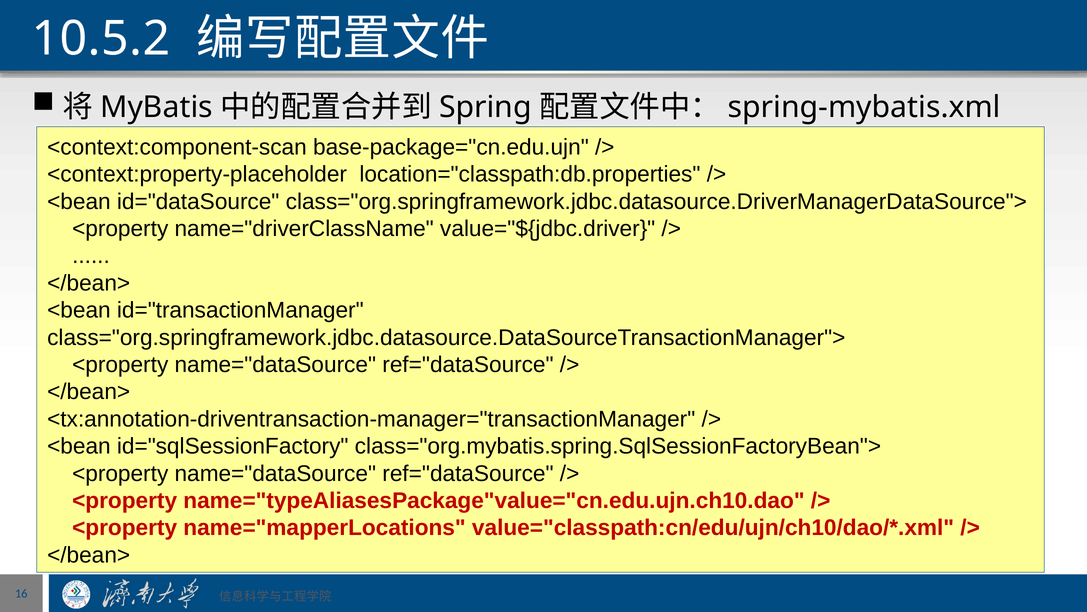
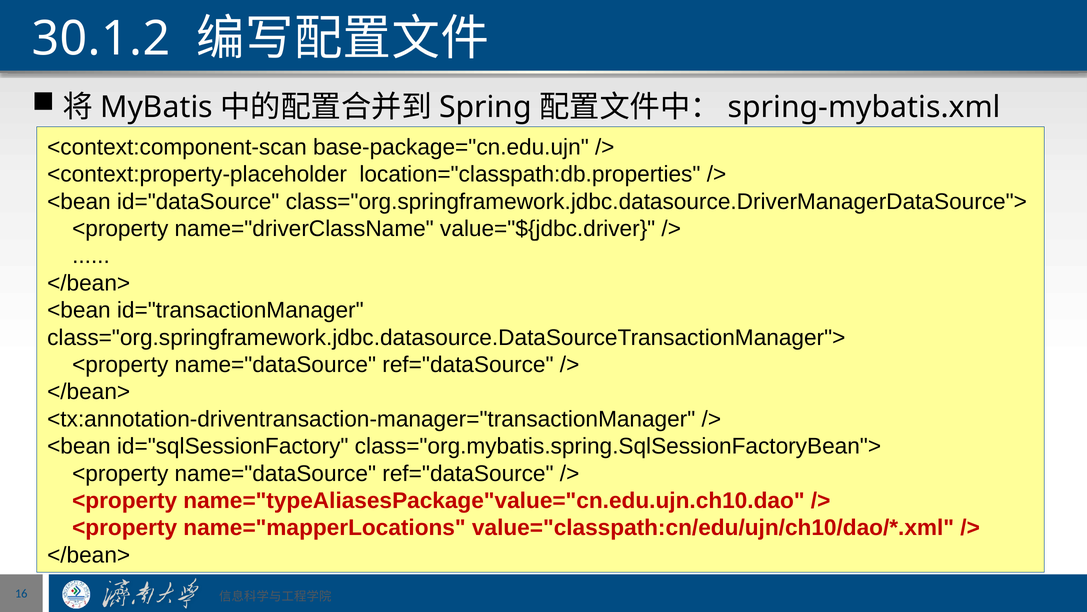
10.5.2: 10.5.2 -> 30.1.2
